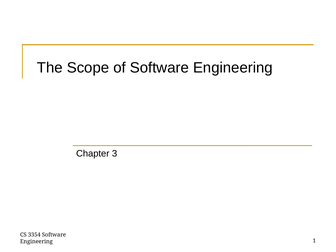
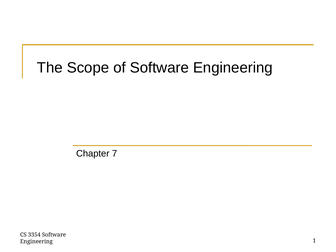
3: 3 -> 7
